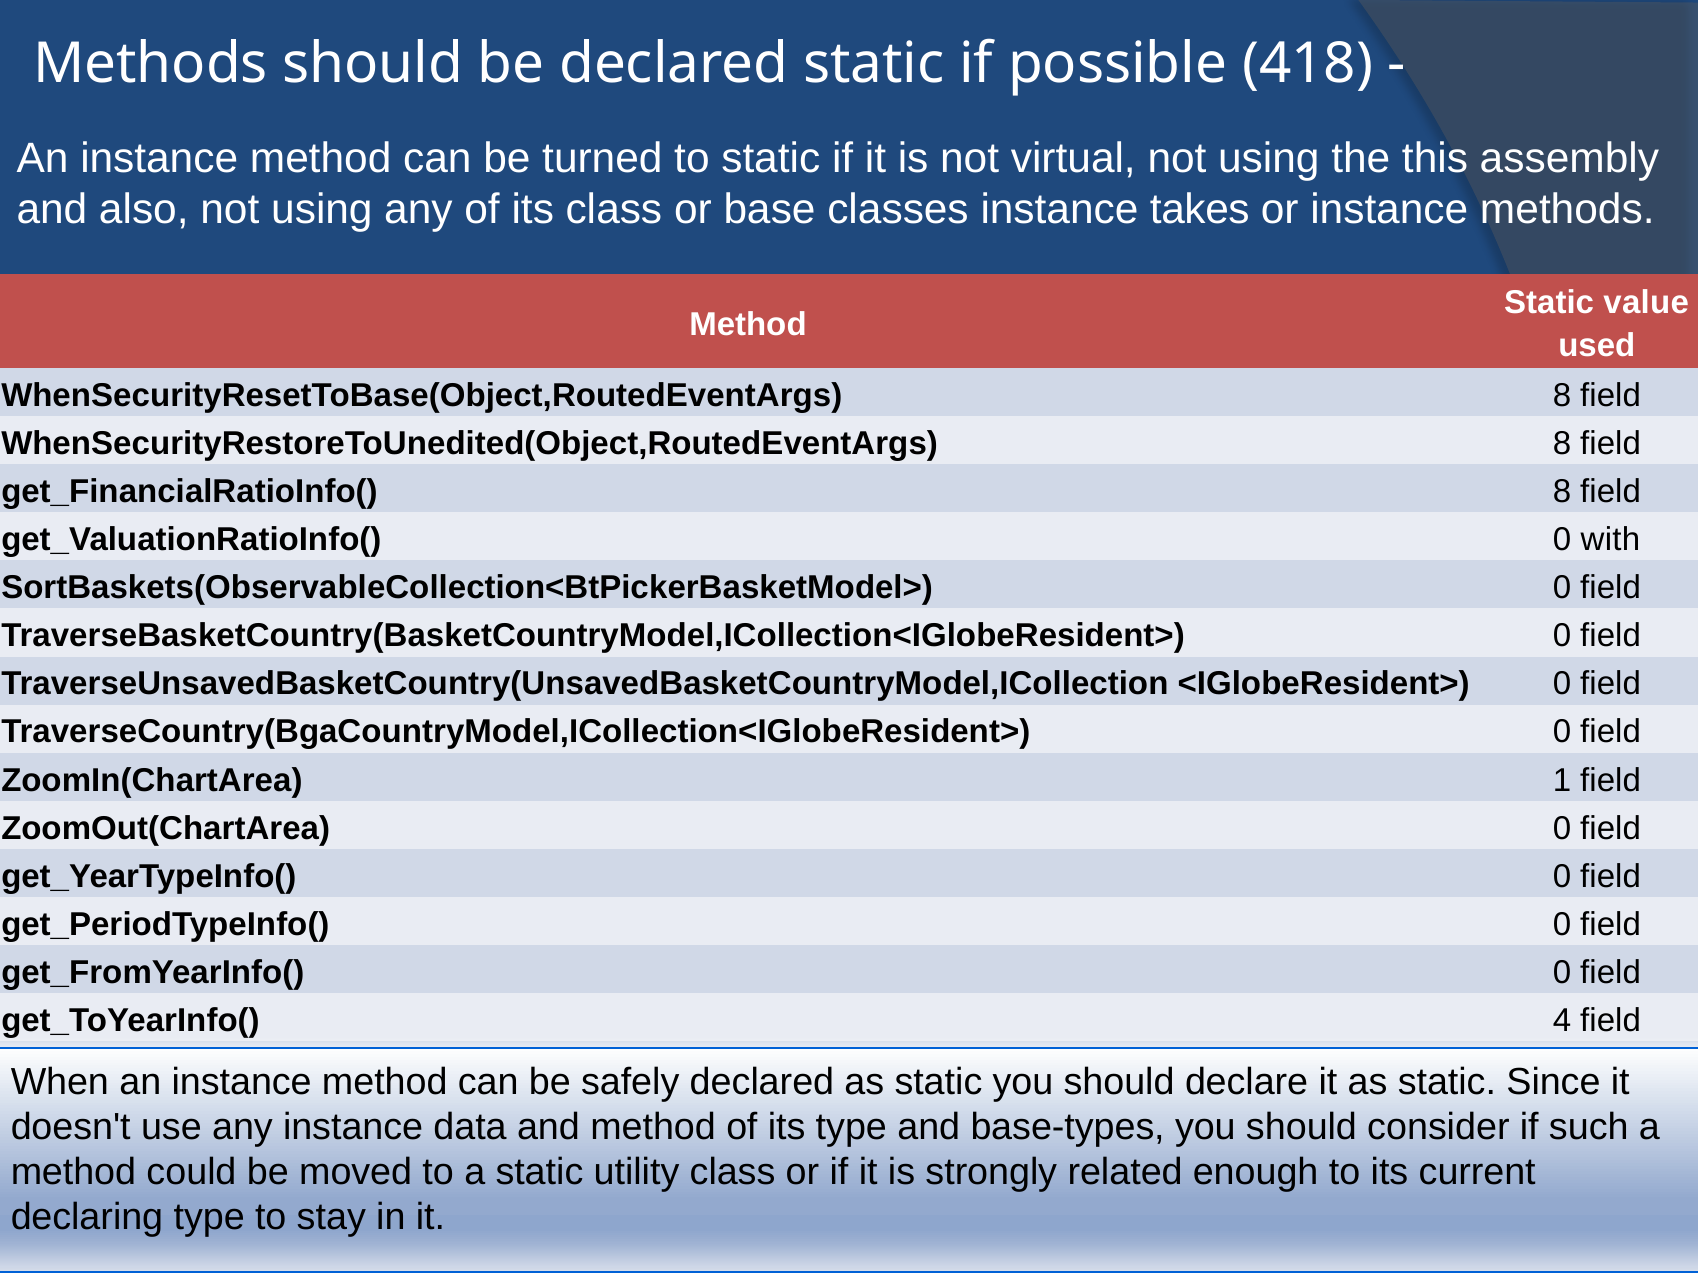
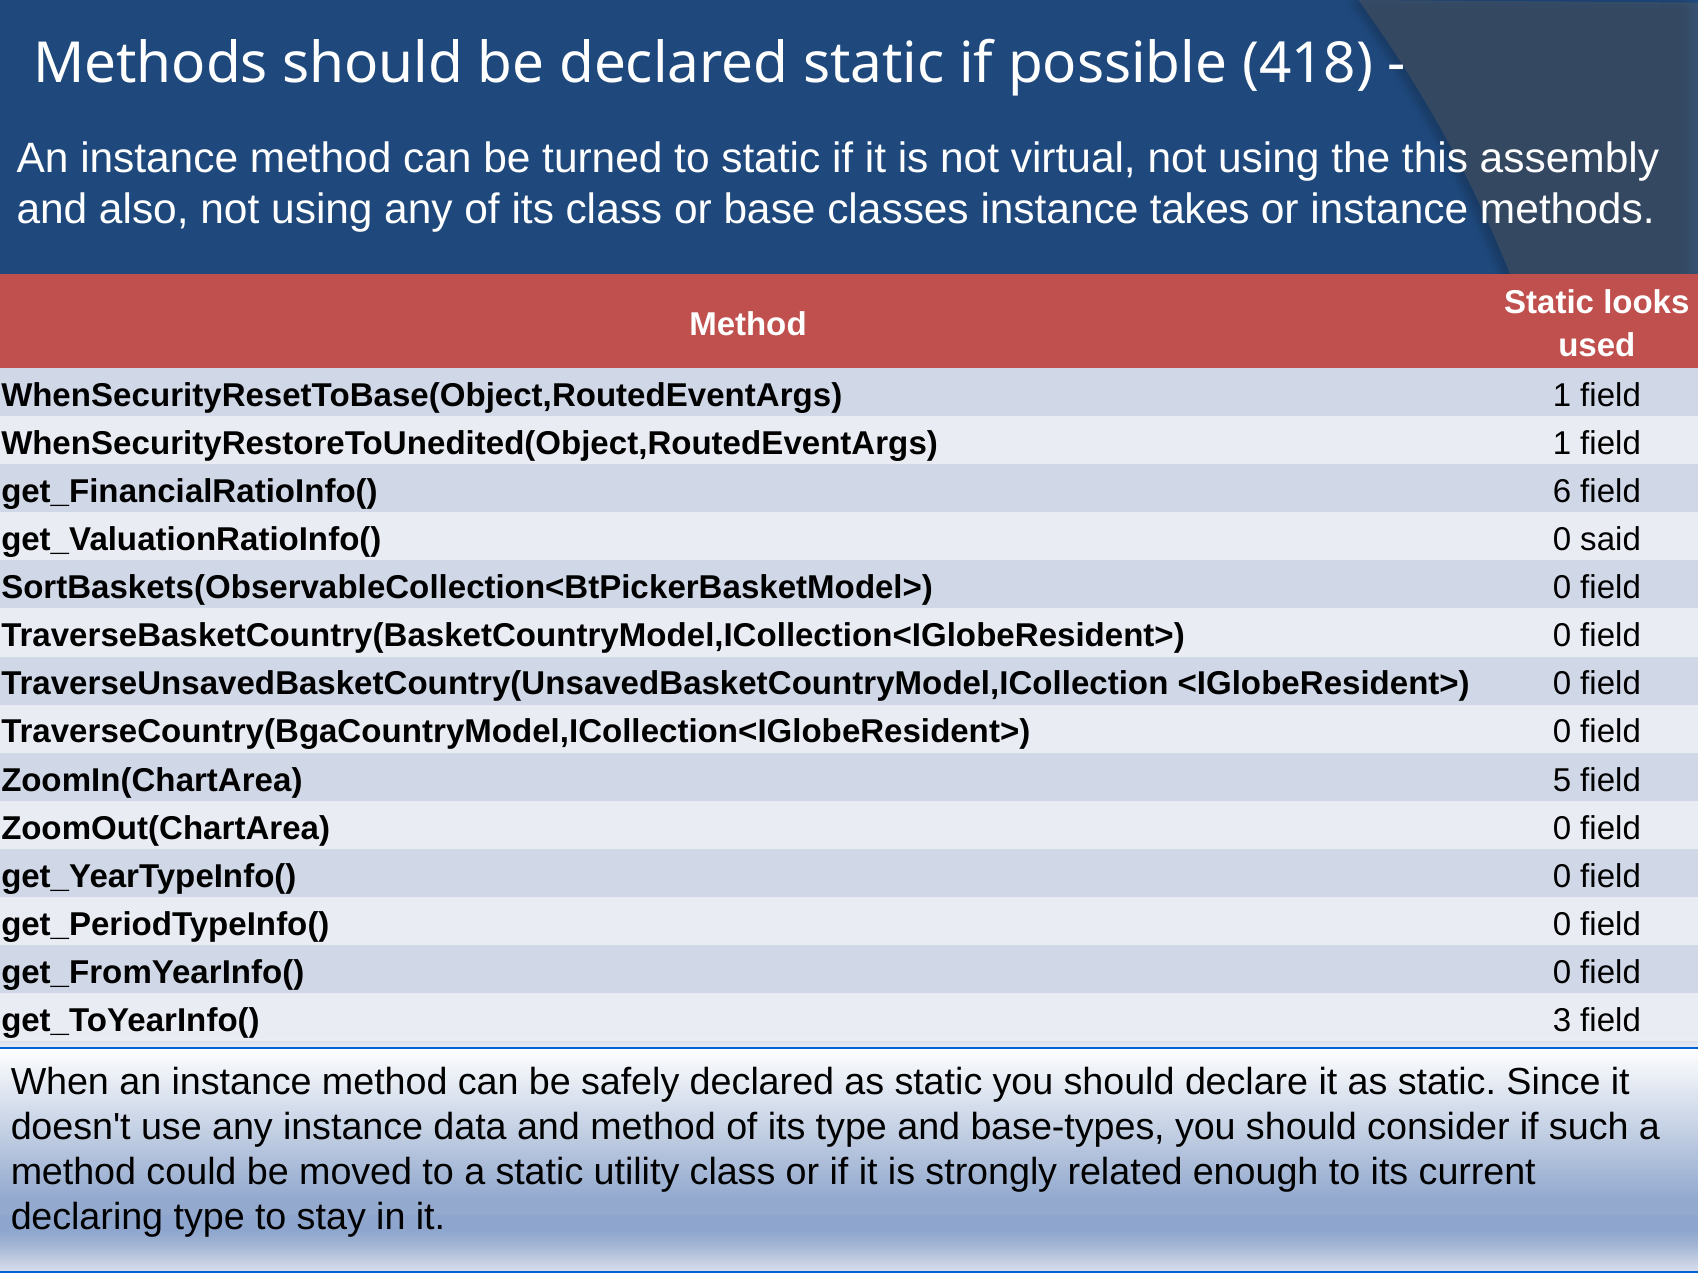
value: value -> looks
WhenSecurityResetToBase(Object,RoutedEventArgs 8: 8 -> 1
WhenSecurityRestoreToUnedited(Object,RoutedEventArgs 8: 8 -> 1
8 at (1562, 492): 8 -> 6
with: with -> said
1: 1 -> 5
4: 4 -> 3
